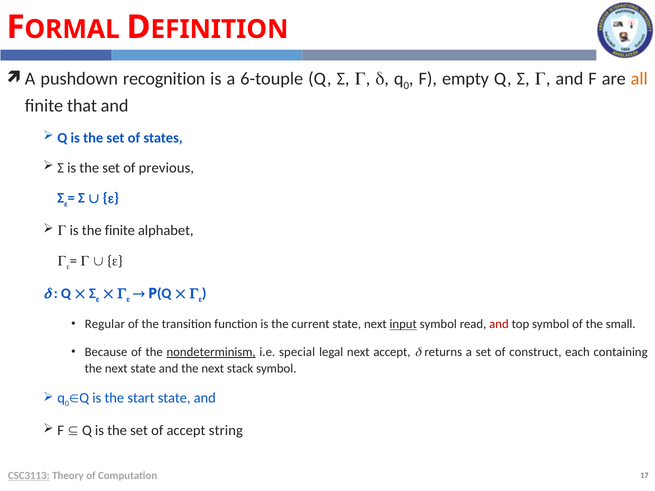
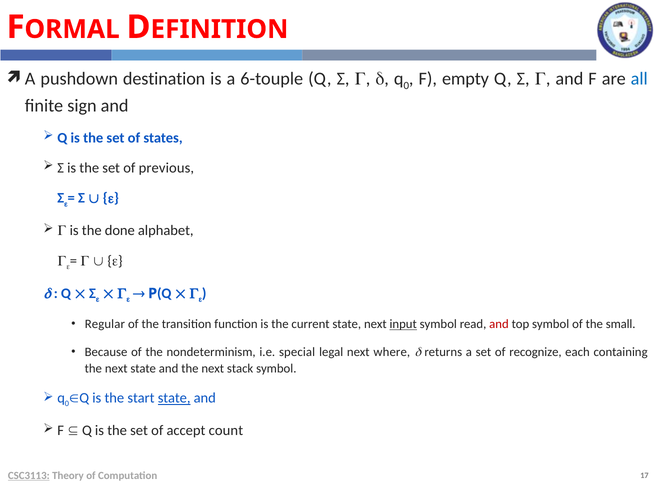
recognition: recognition -> destination
all colour: orange -> blue
that: that -> sign
the finite: finite -> done
nondeterminism underline: present -> none
next accept: accept -> where
construct: construct -> recognize
state at (174, 398) underline: none -> present
string: string -> count
